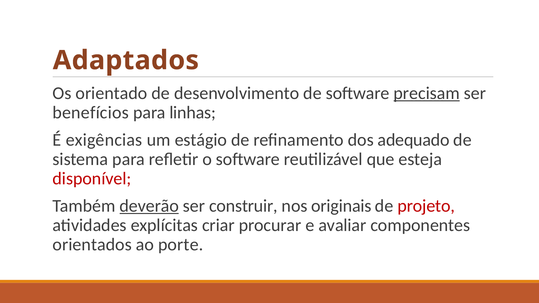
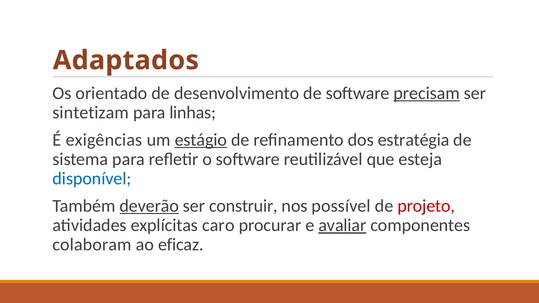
benefícios: benefícios -> sintetizam
estágio underline: none -> present
adequado: adequado -> estratégia
disponível colour: red -> blue
originais: originais -> possível
criar: criar -> caro
avaliar underline: none -> present
orientados: orientados -> colaboram
porte: porte -> eficaz
